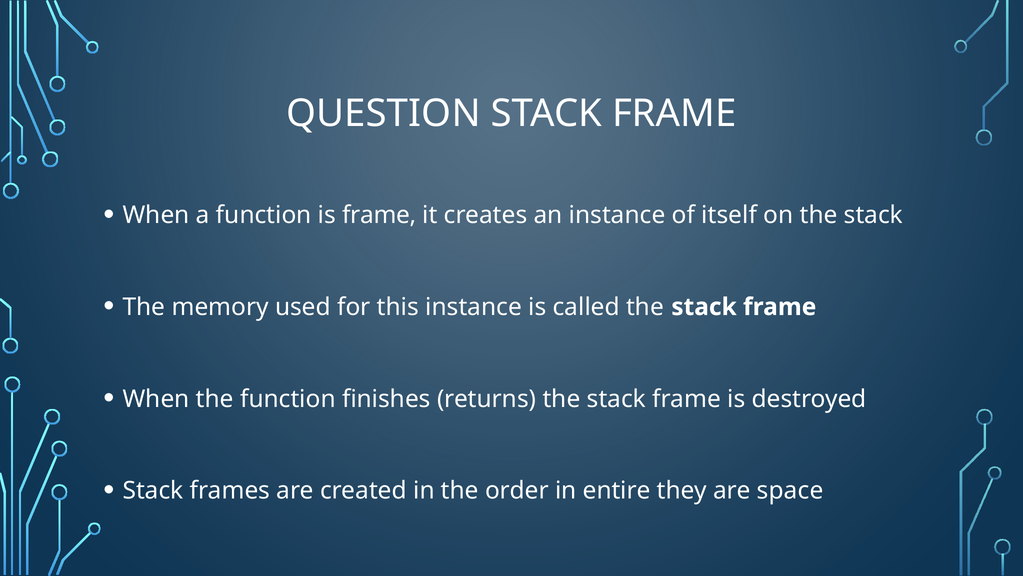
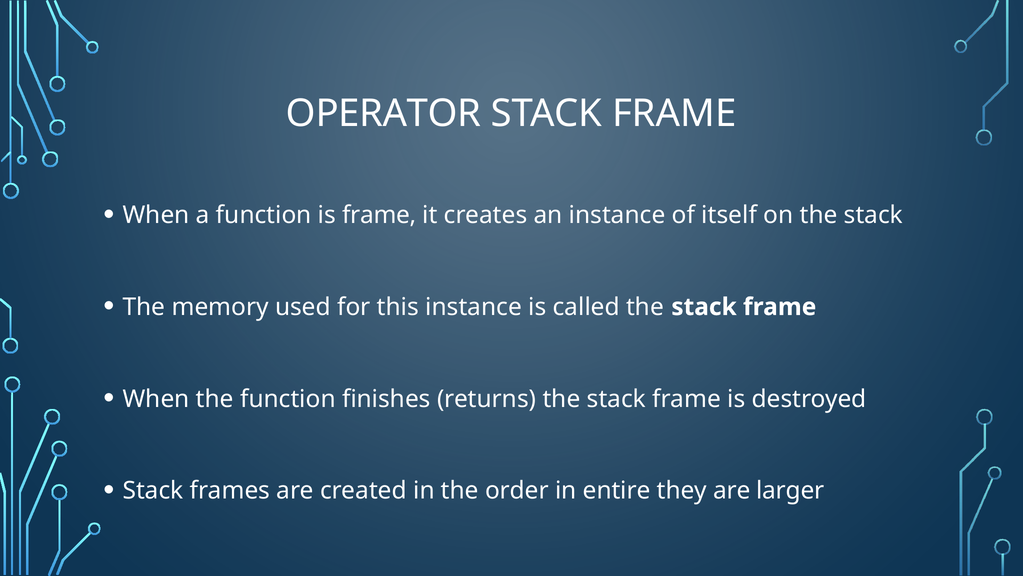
QUESTION: QUESTION -> OPERATOR
space: space -> larger
